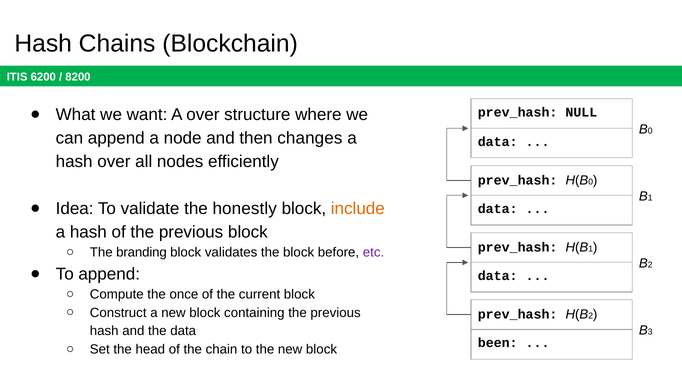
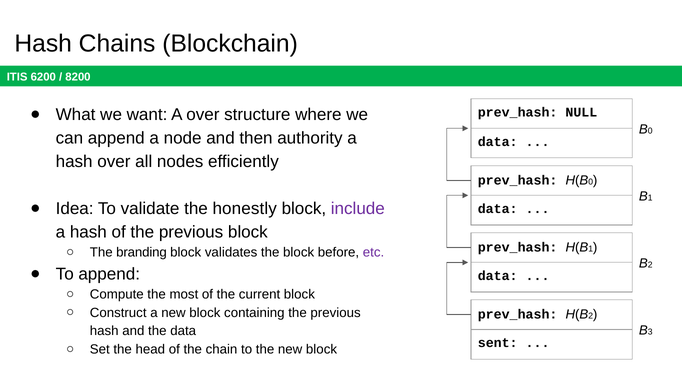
changes: changes -> authority
include colour: orange -> purple
once: once -> most
been: been -> sent
